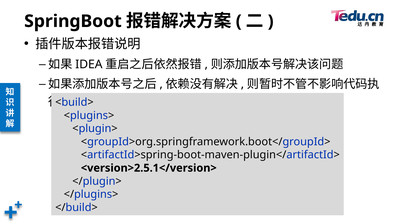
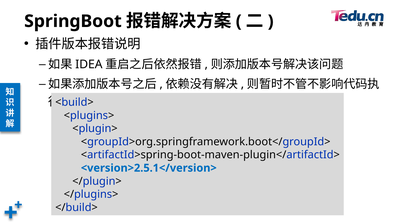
<version>2.5.1</version> colour: black -> blue
